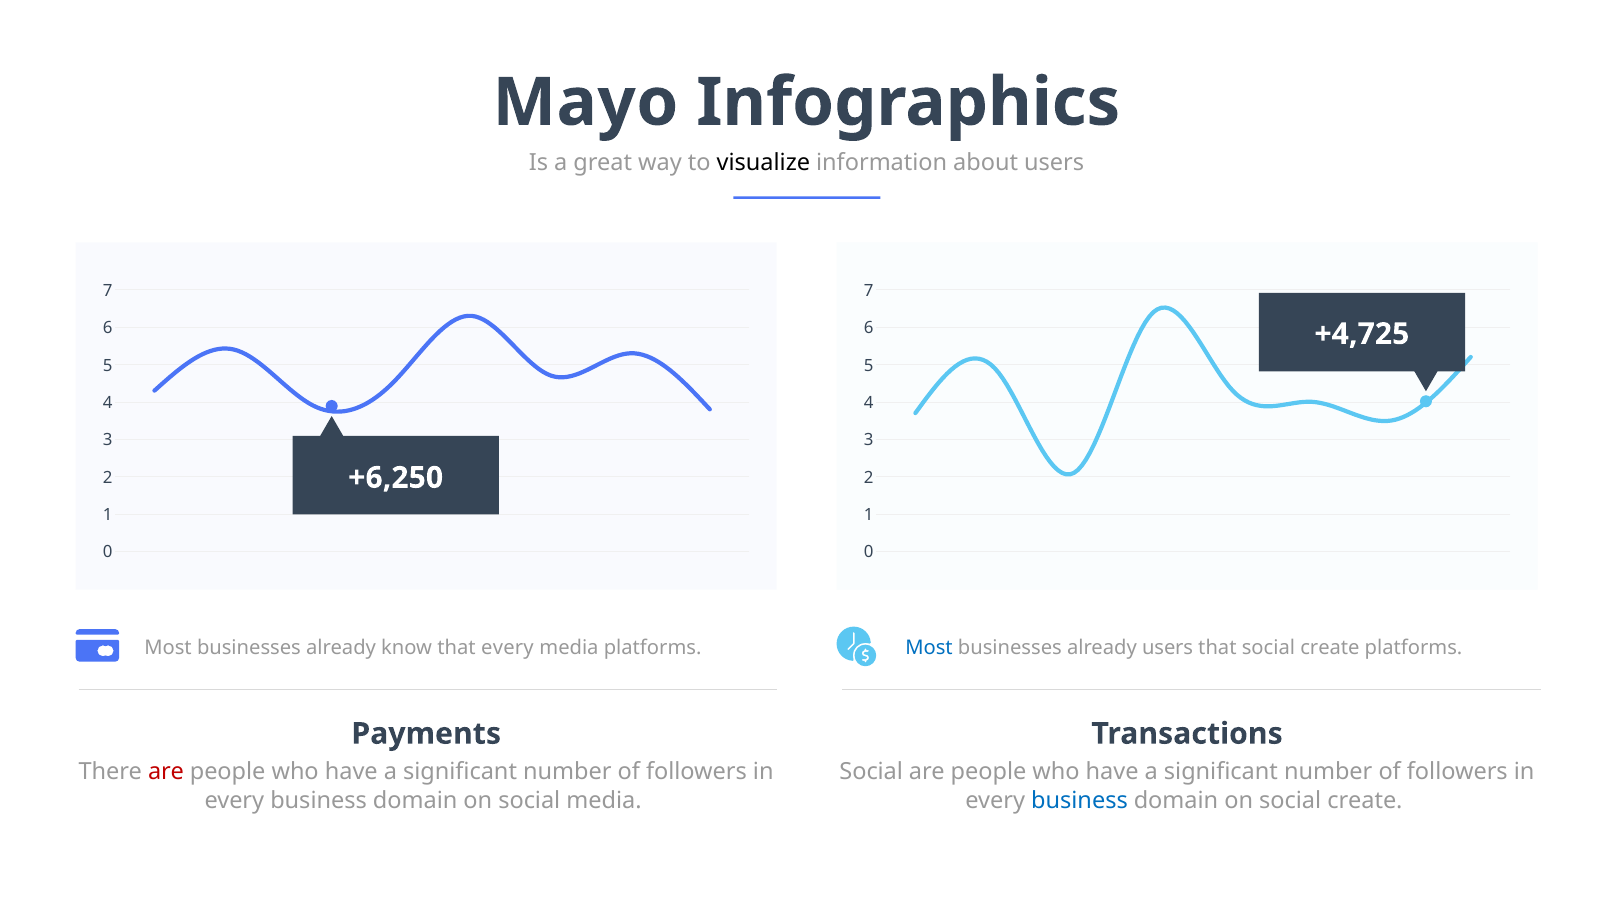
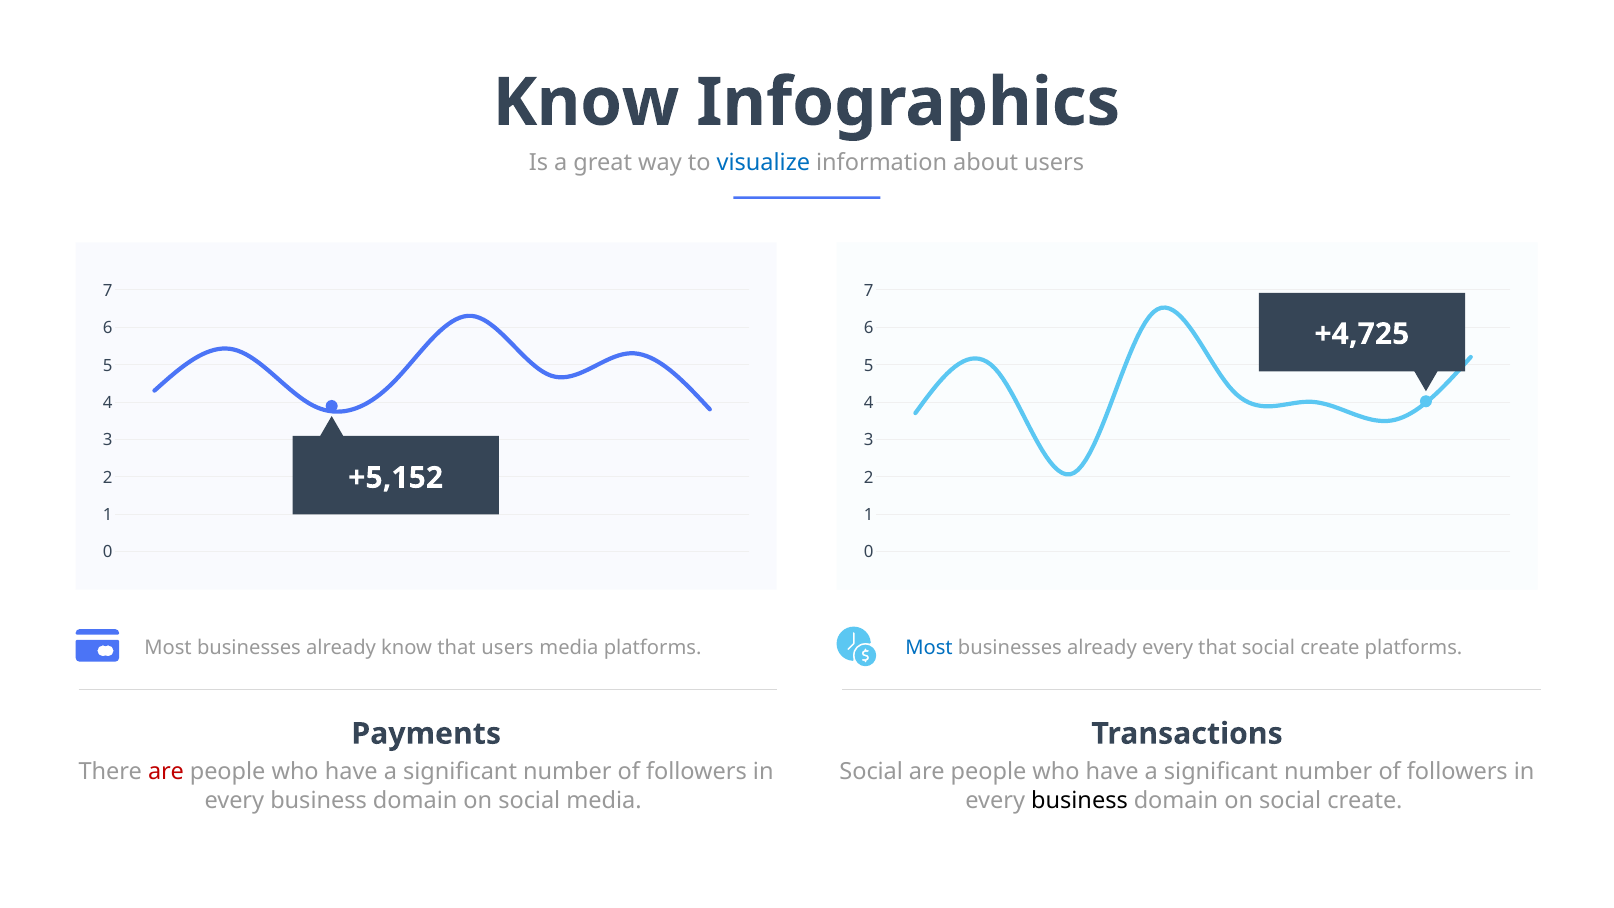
Mayo at (585, 103): Mayo -> Know
visualize colour: black -> blue
+6,250: +6,250 -> +5,152
that every: every -> users
already users: users -> every
business at (1079, 800) colour: blue -> black
